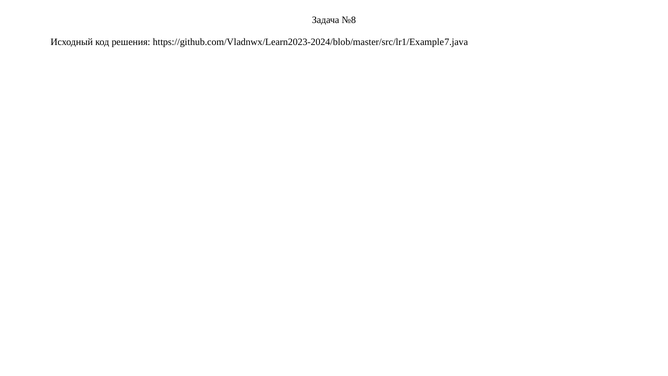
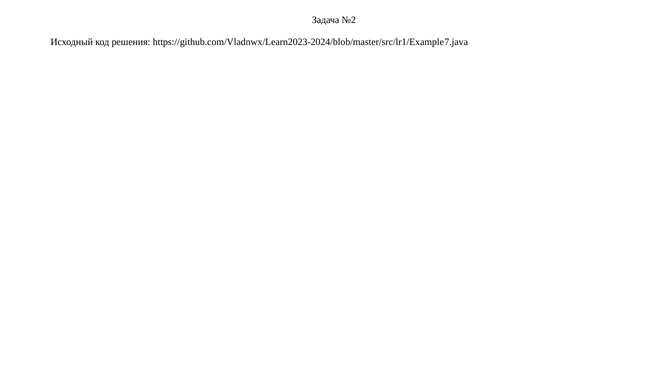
№8: №8 -> №2
